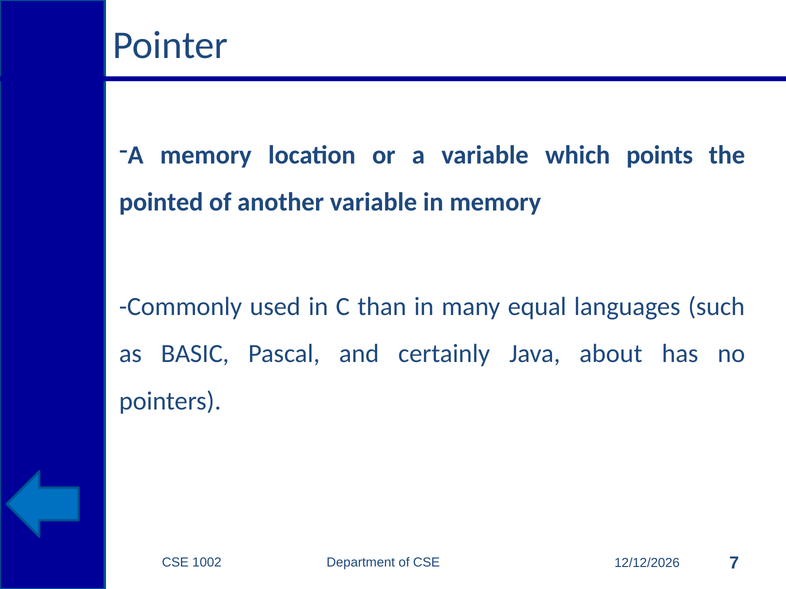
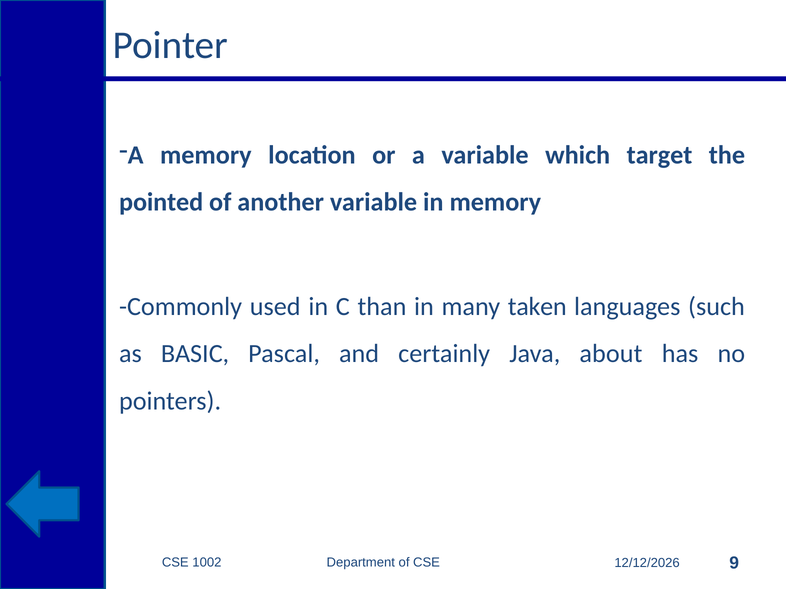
points: points -> target
equal: equal -> taken
7: 7 -> 9
